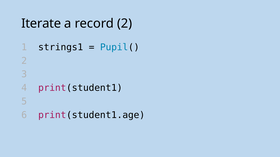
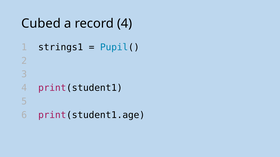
Iterate: Iterate -> Cubed
record 2: 2 -> 4
